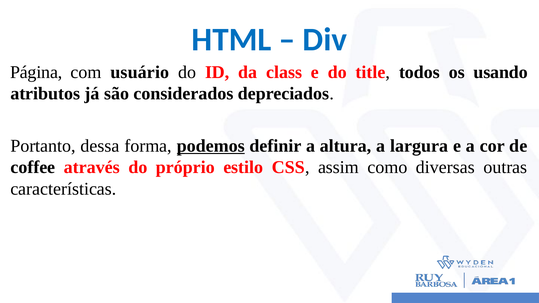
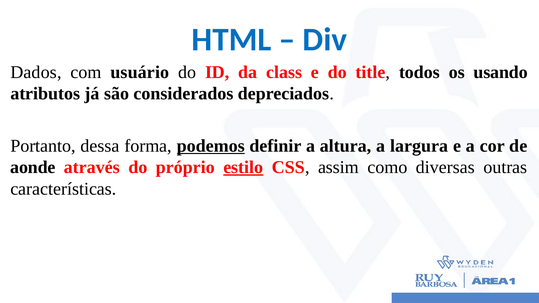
Página: Página -> Dados
coffee: coffee -> aonde
estilo underline: none -> present
